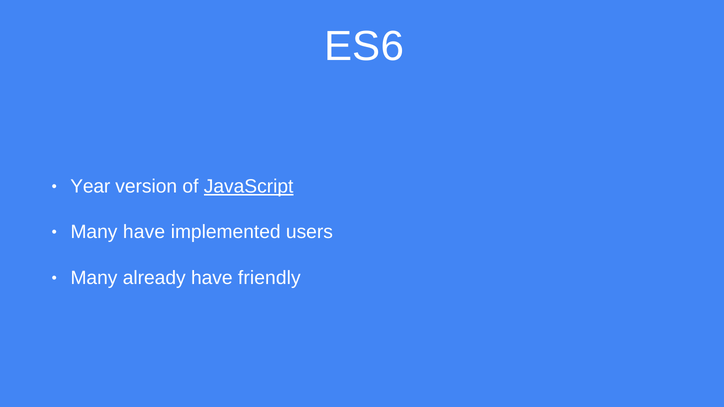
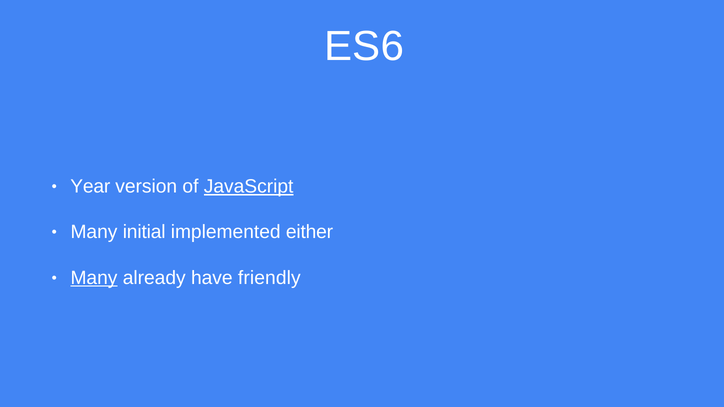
Many have: have -> initial
users: users -> either
Many at (94, 278) underline: none -> present
